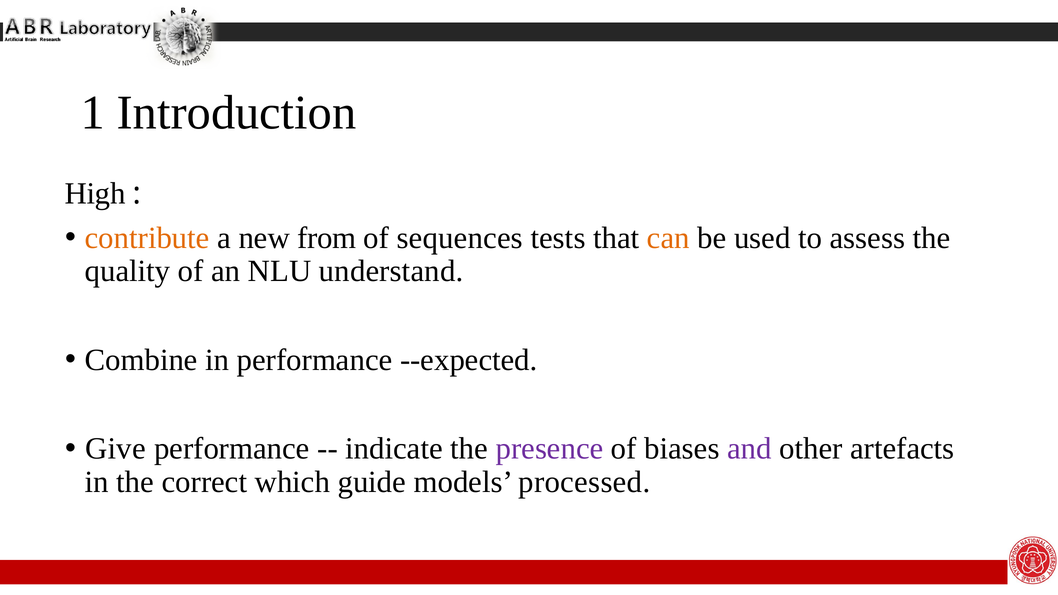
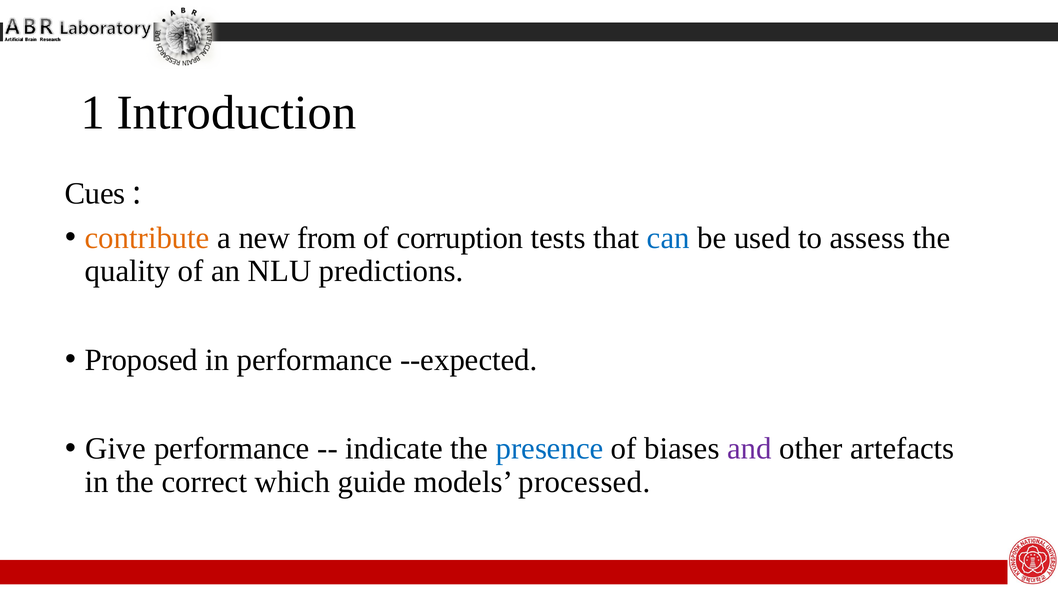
High: High -> Cues
sequences: sequences -> corruption
can colour: orange -> blue
understand: understand -> predictions
Combine: Combine -> Proposed
presence colour: purple -> blue
